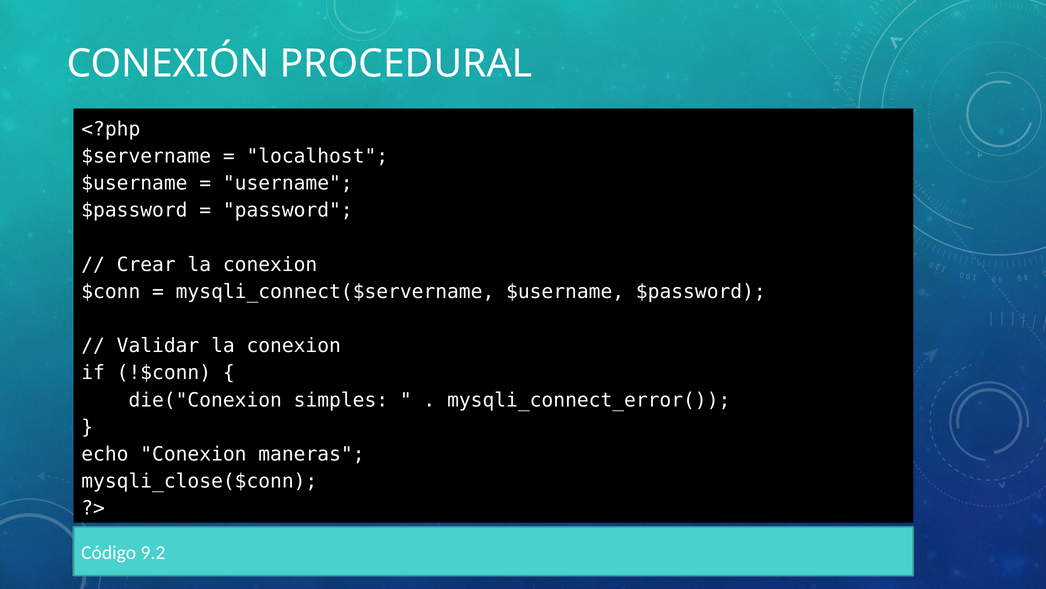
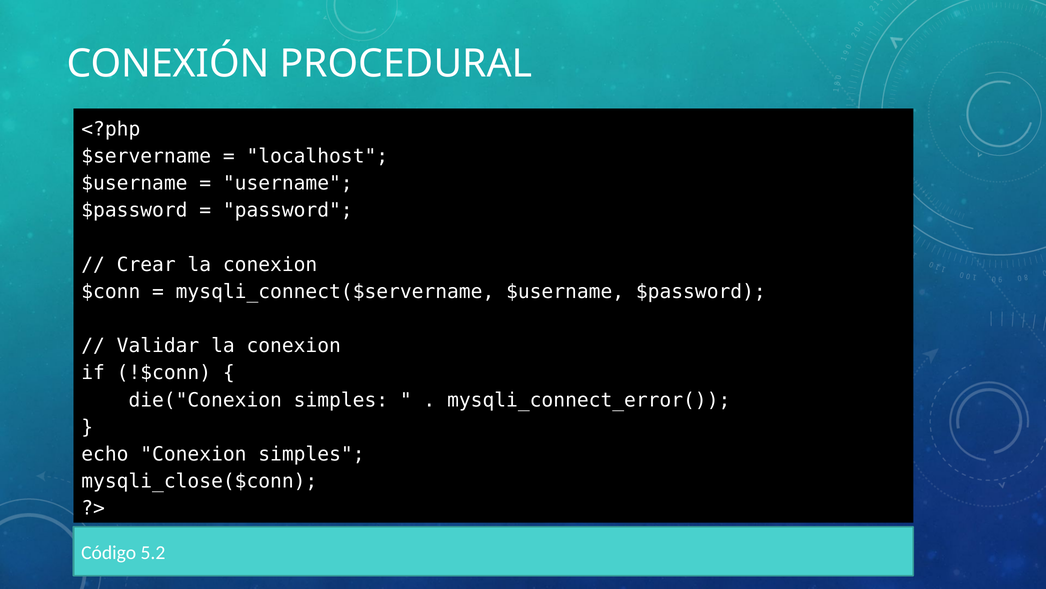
Conexion maneras: maneras -> simples
9.2: 9.2 -> 5.2
